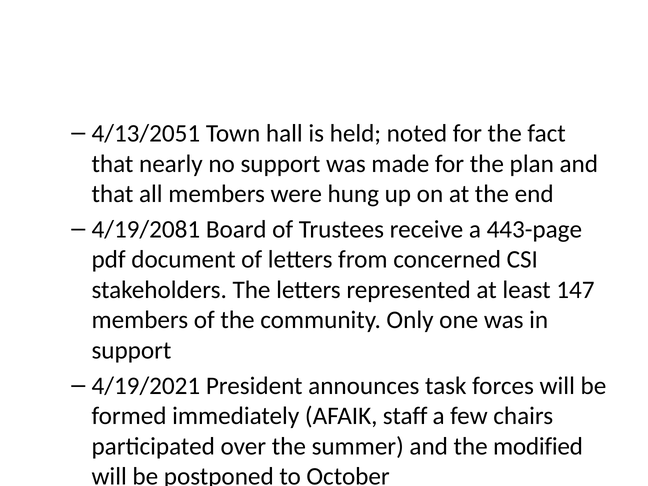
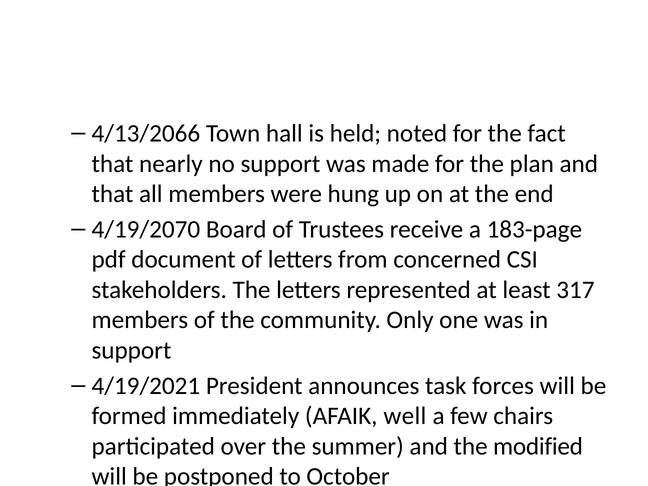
4/13/2051: 4/13/2051 -> 4/13/2066
4/19/2081: 4/19/2081 -> 4/19/2070
443-page: 443-page -> 183-page
147: 147 -> 317
staff: staff -> well
